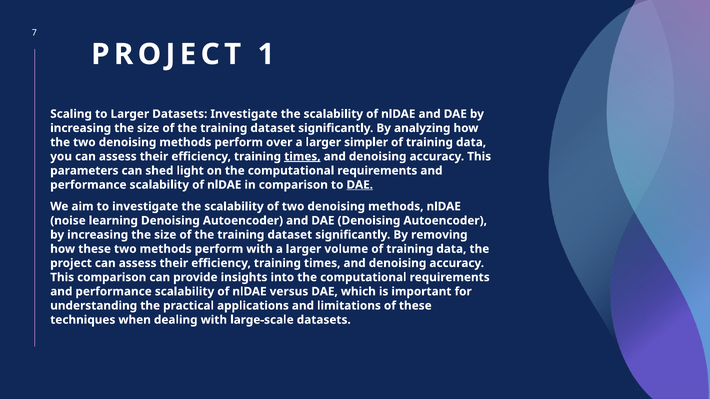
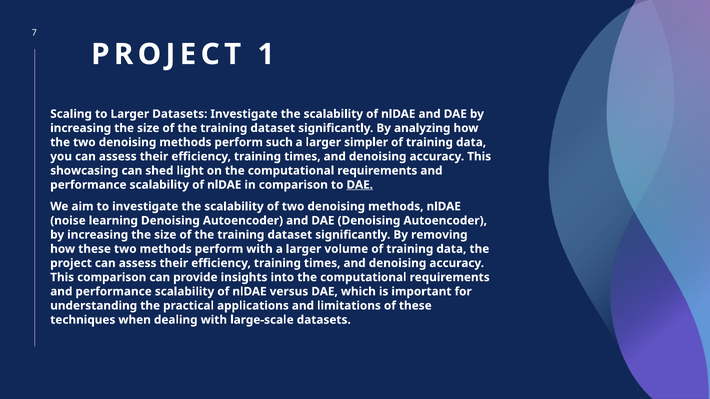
over: over -> such
times at (302, 157) underline: present -> none
parameters: parameters -> showcasing
